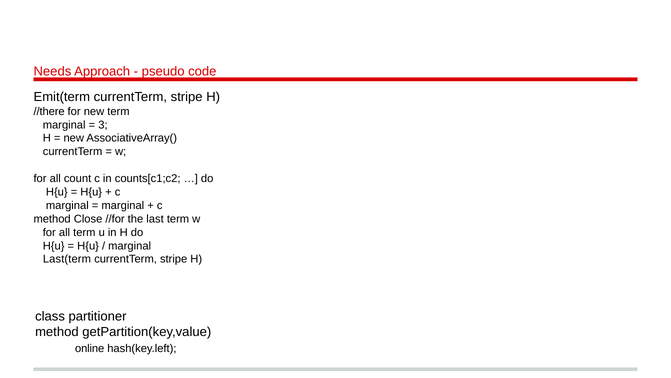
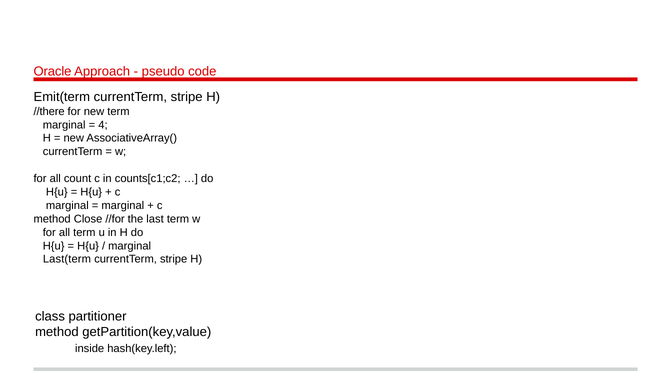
Needs: Needs -> Oracle
3: 3 -> 4
online: online -> inside
